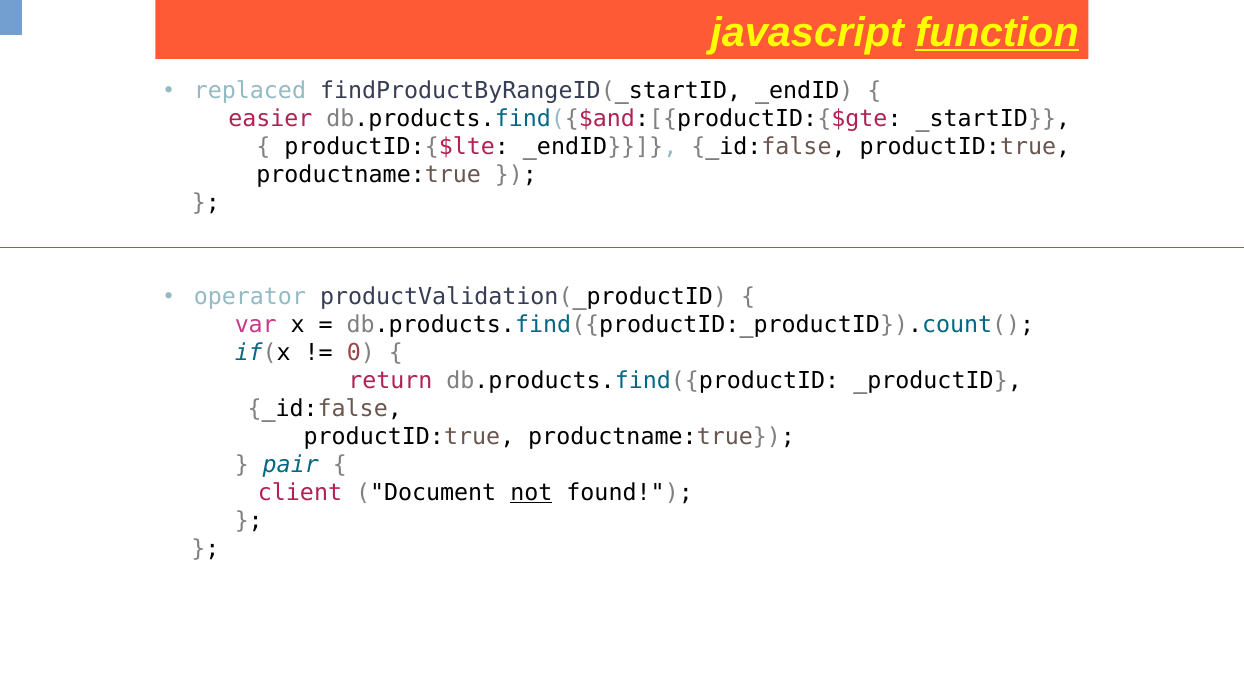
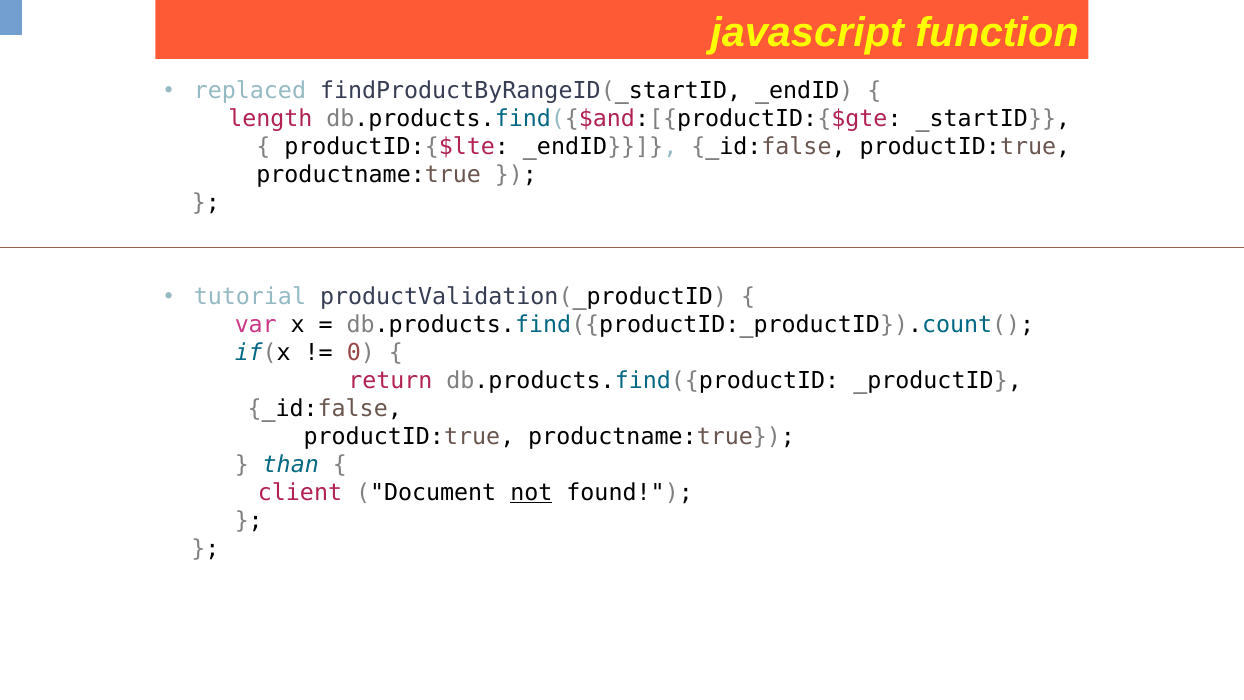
function underline: present -> none
easier: easier -> length
operator: operator -> tutorial
pair: pair -> than
